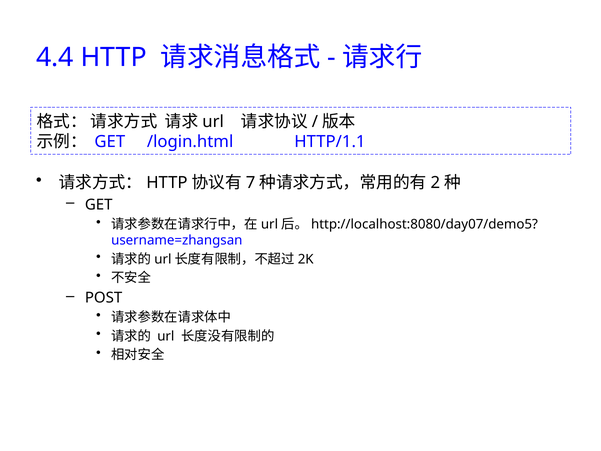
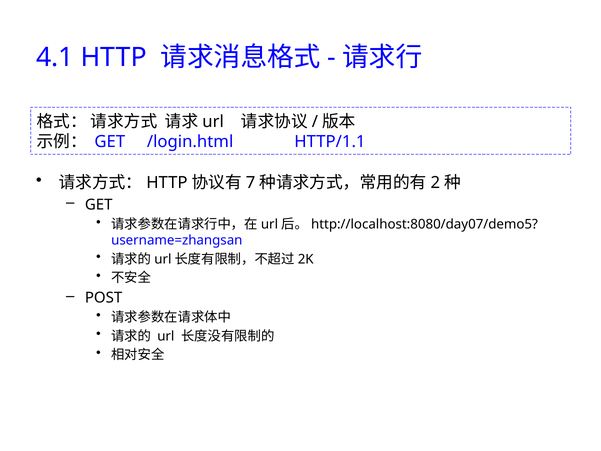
4.4: 4.4 -> 4.1
